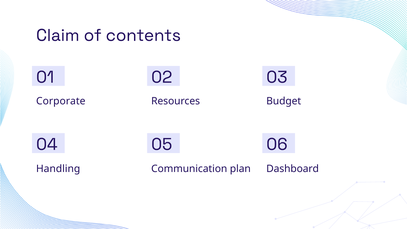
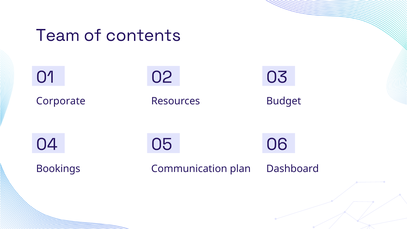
Claim: Claim -> Team
Handling: Handling -> Bookings
